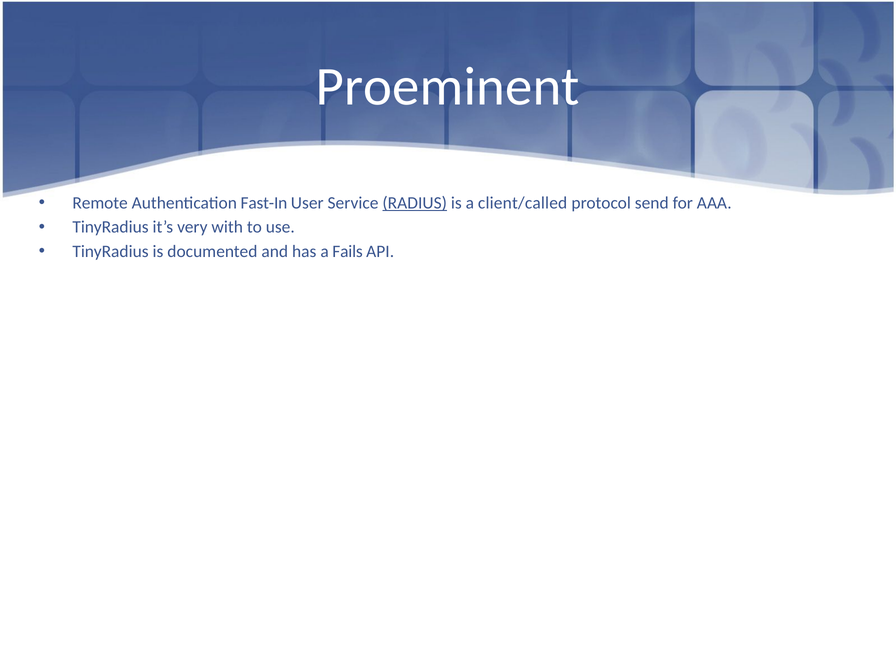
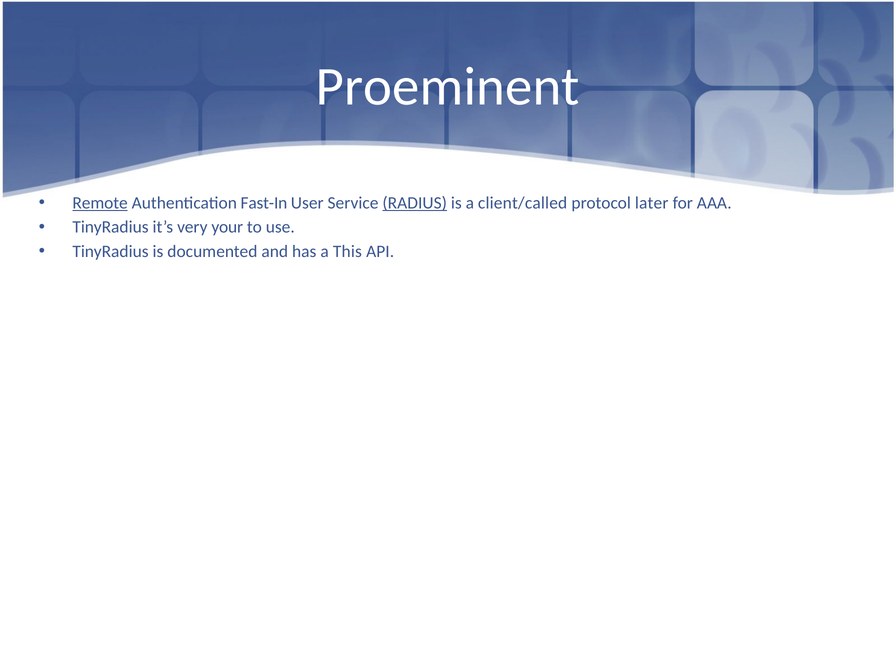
Remote underline: none -> present
send: send -> later
with: with -> your
Fails: Fails -> This
